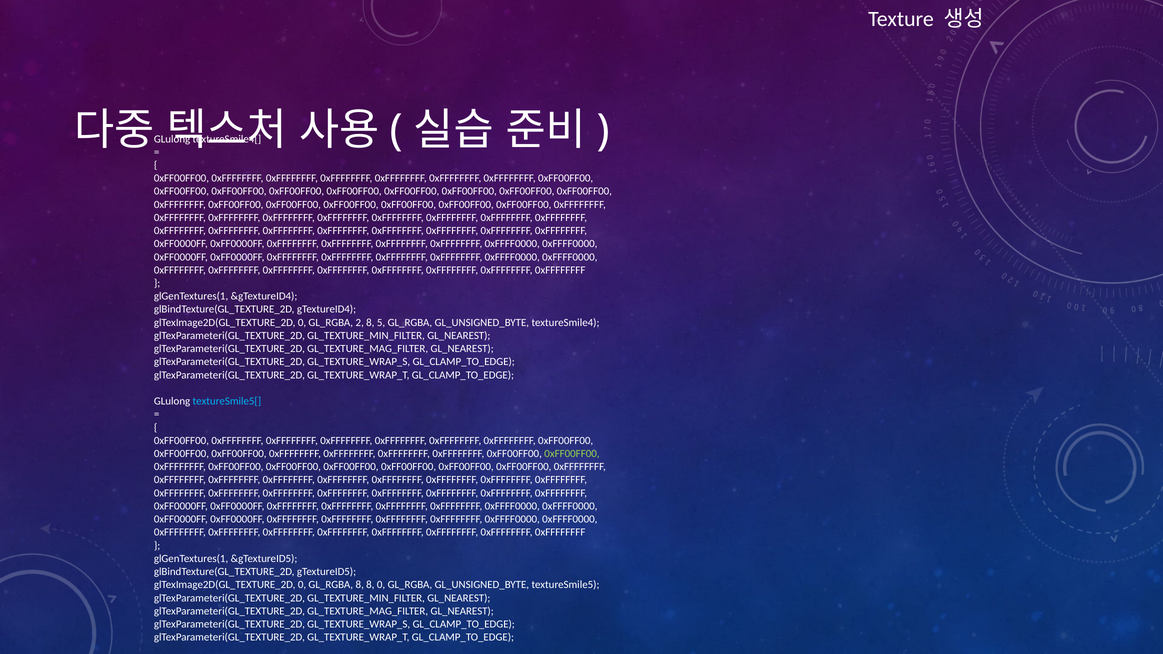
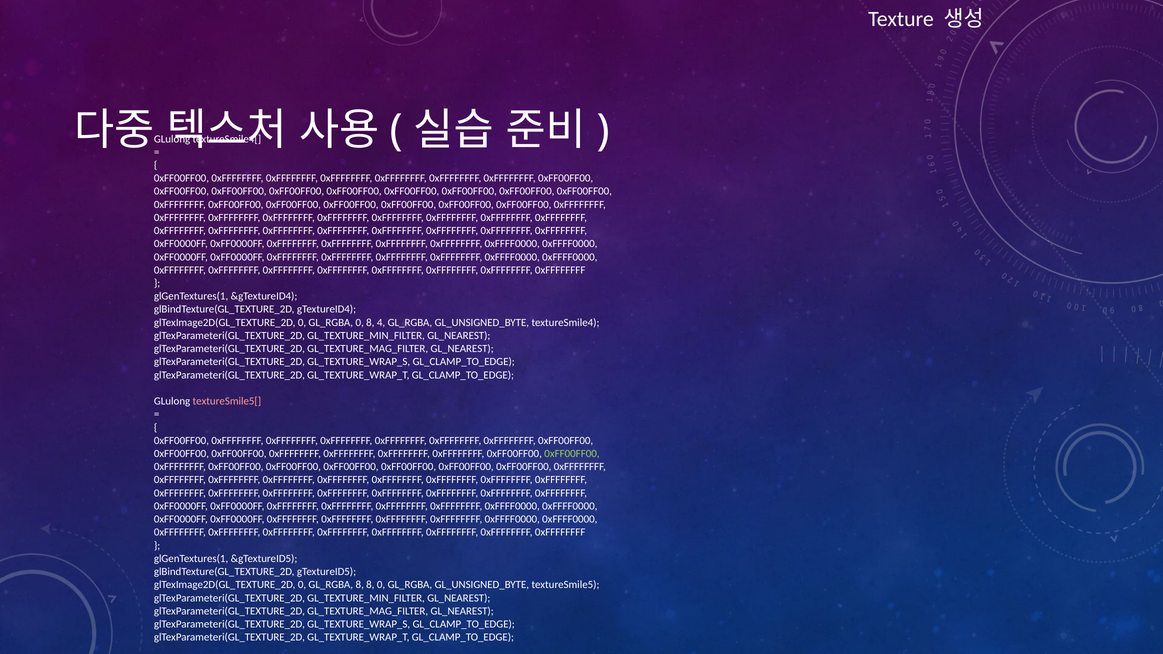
GL_RGBA 2: 2 -> 0
5: 5 -> 4
textureSmile5[ colour: light blue -> pink
